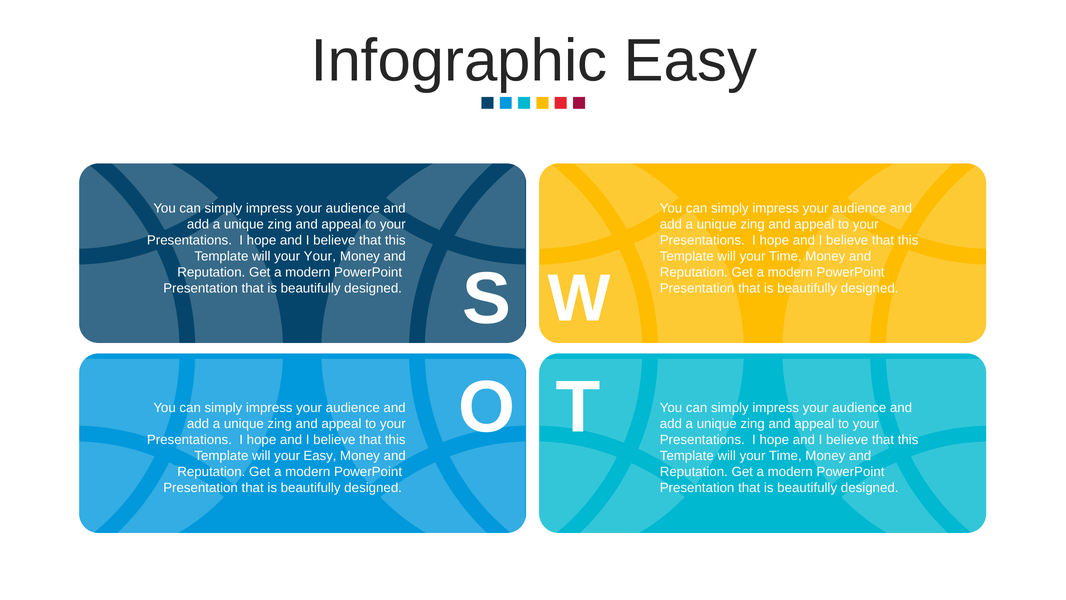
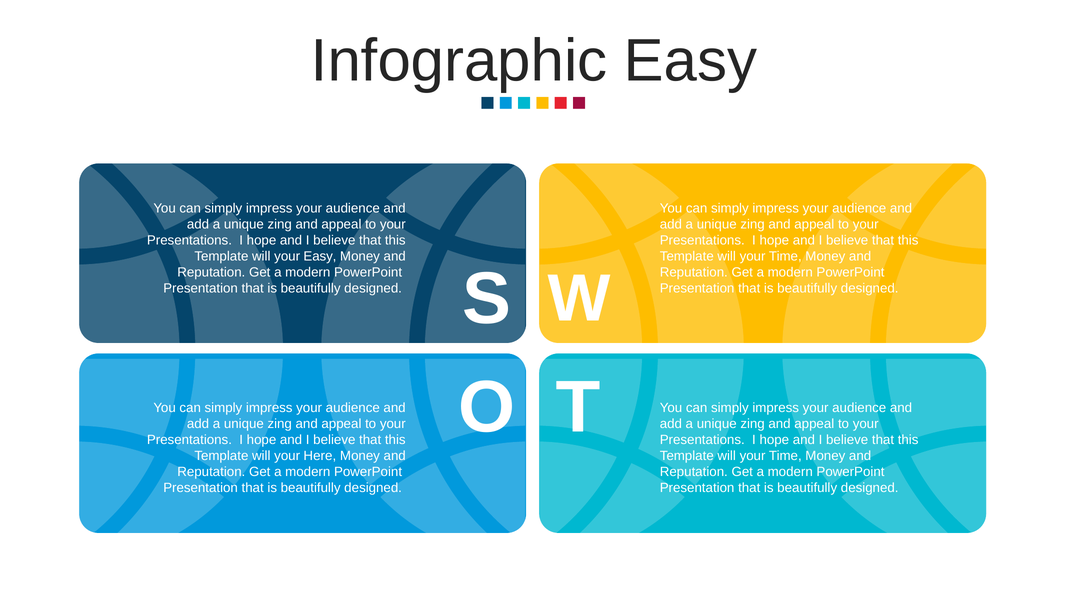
Your at (320, 256): Your -> Easy
Easy at (320, 455): Easy -> Here
